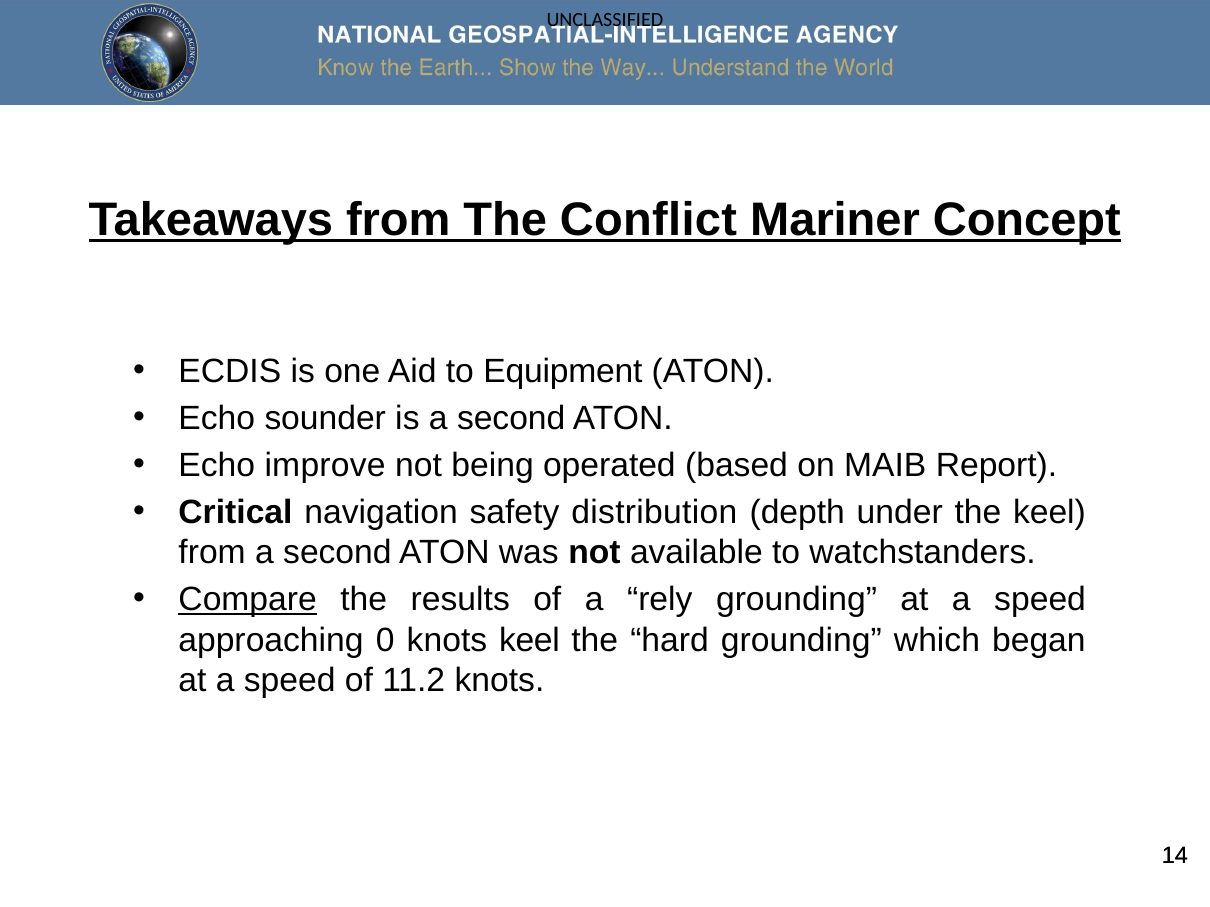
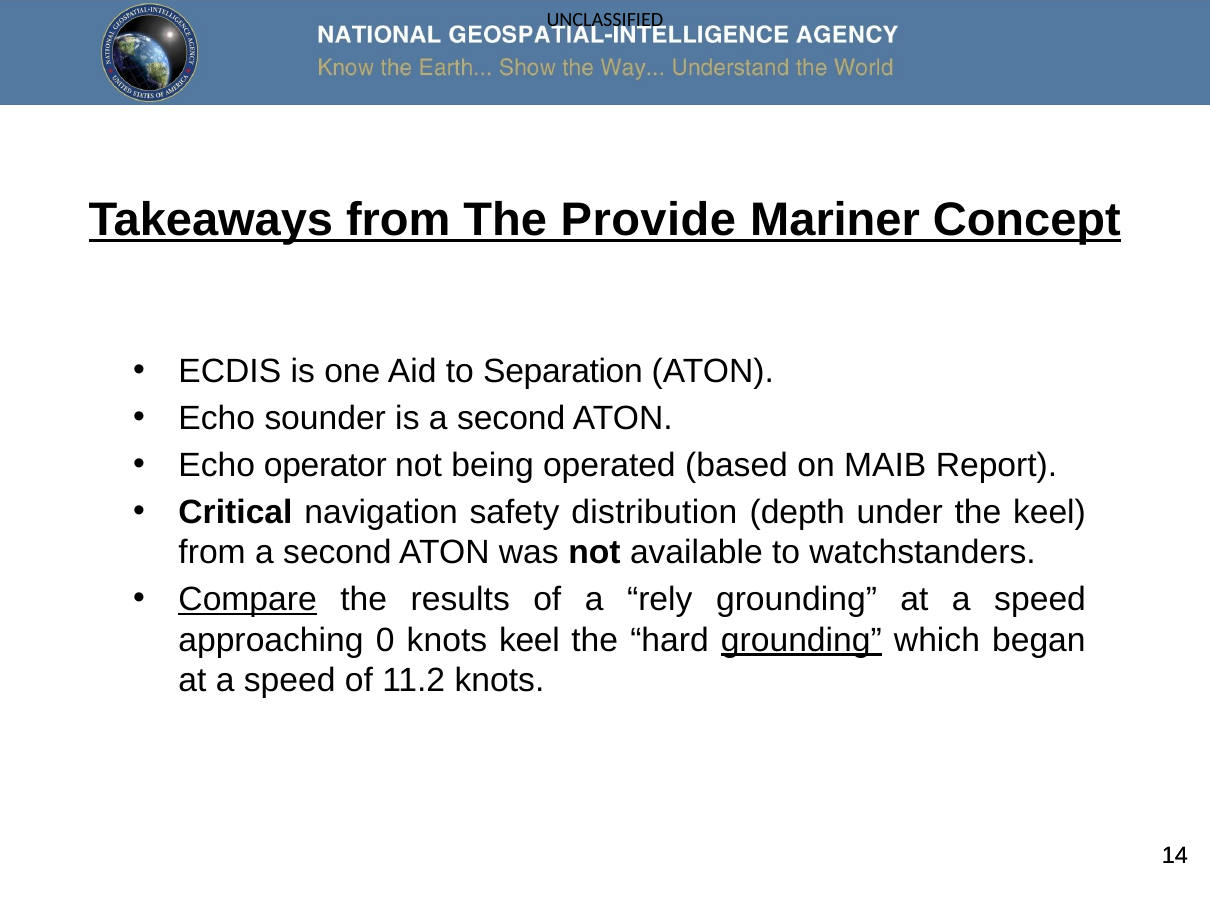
Conflict: Conflict -> Provide
Equipment: Equipment -> Separation
improve: improve -> operator
grounding at (801, 640) underline: none -> present
